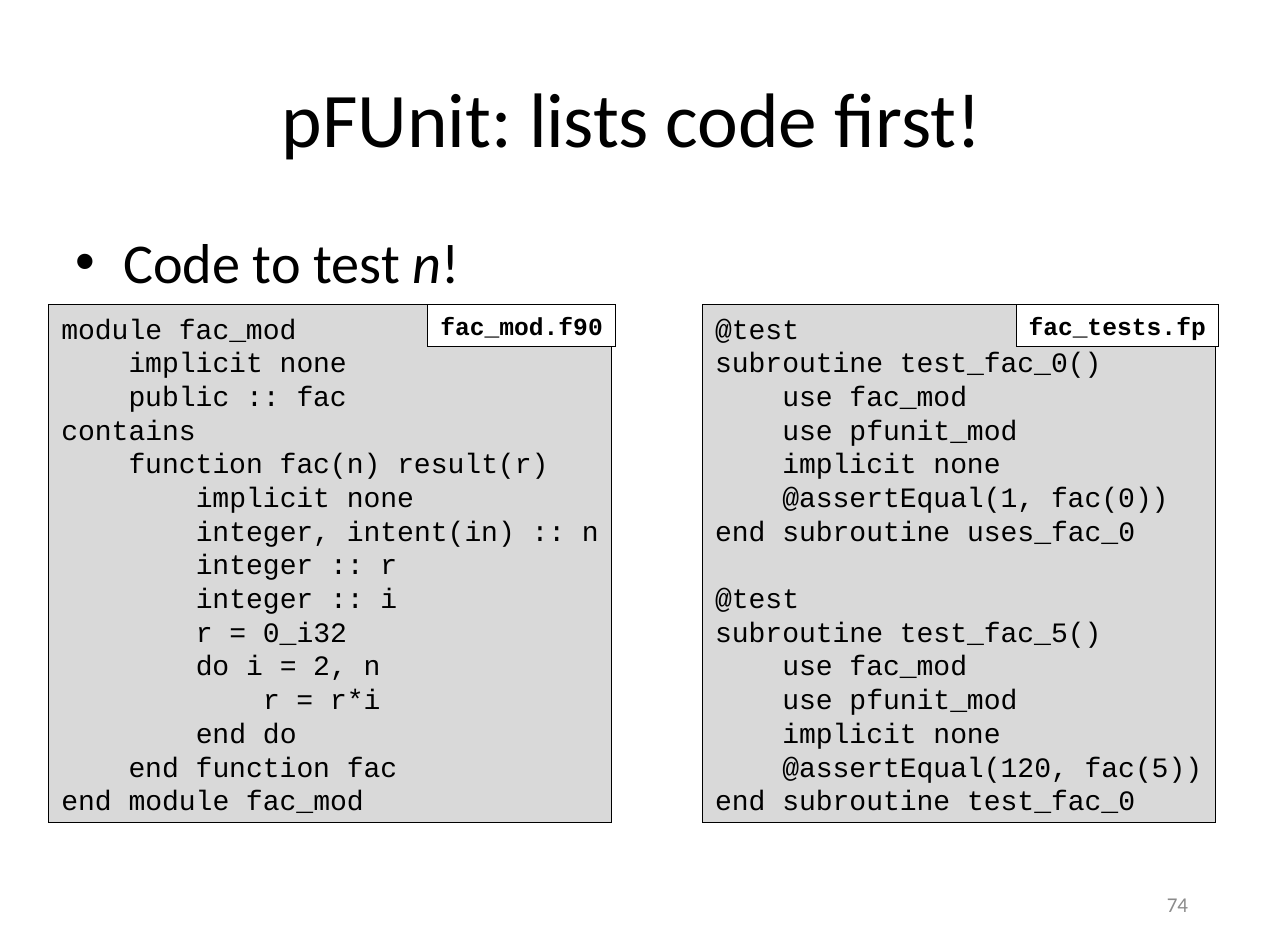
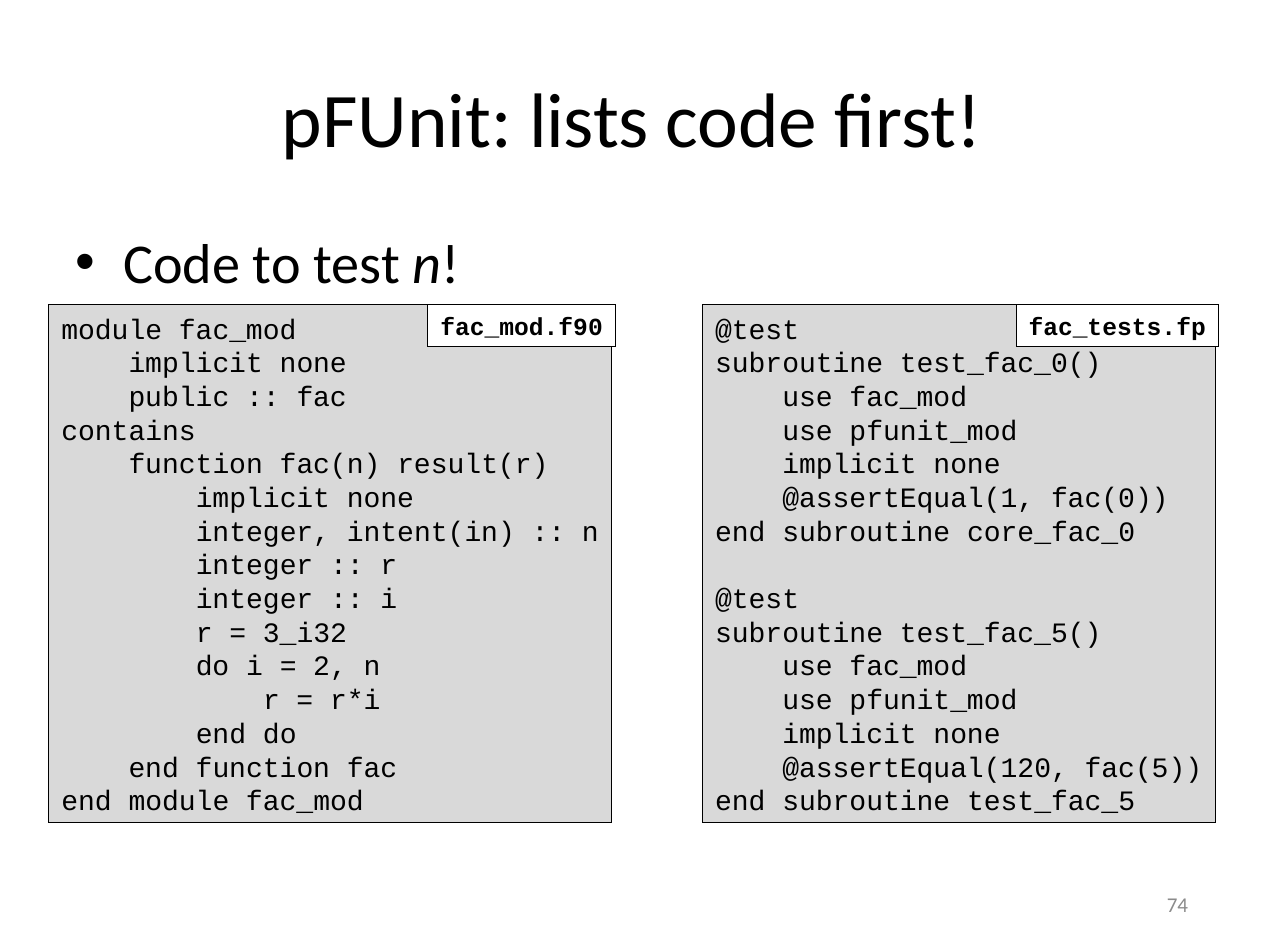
uses_fac_0: uses_fac_0 -> core_fac_0
0_i32: 0_i32 -> 3_i32
test_fac_0: test_fac_0 -> test_fac_5
